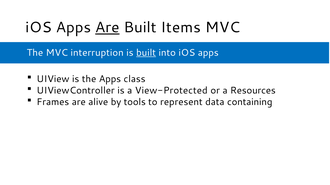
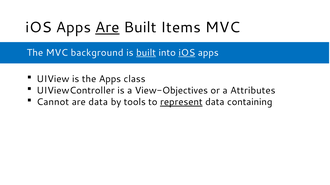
interruption: interruption -> background
iOS at (187, 53) underline: none -> present
View-Protected: View-Protected -> View-Objectives
Resources: Resources -> Attributes
Frames: Frames -> Cannot
are alive: alive -> data
represent underline: none -> present
